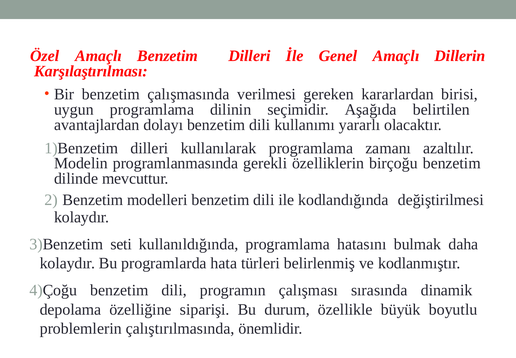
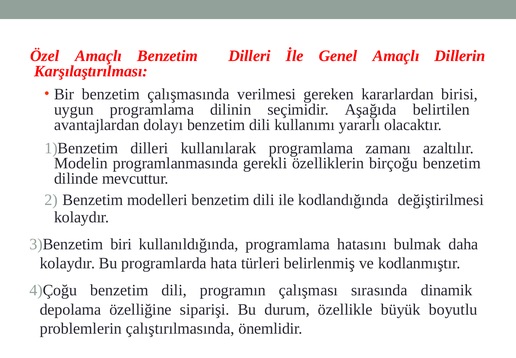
seti: seti -> biri
